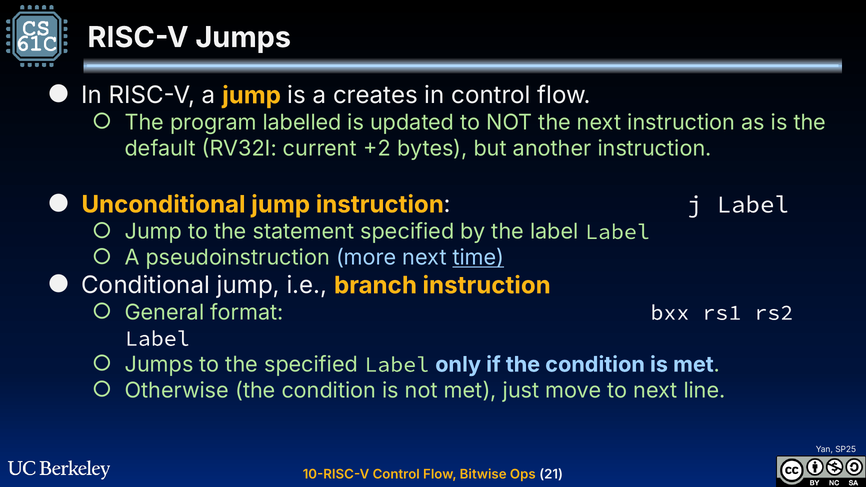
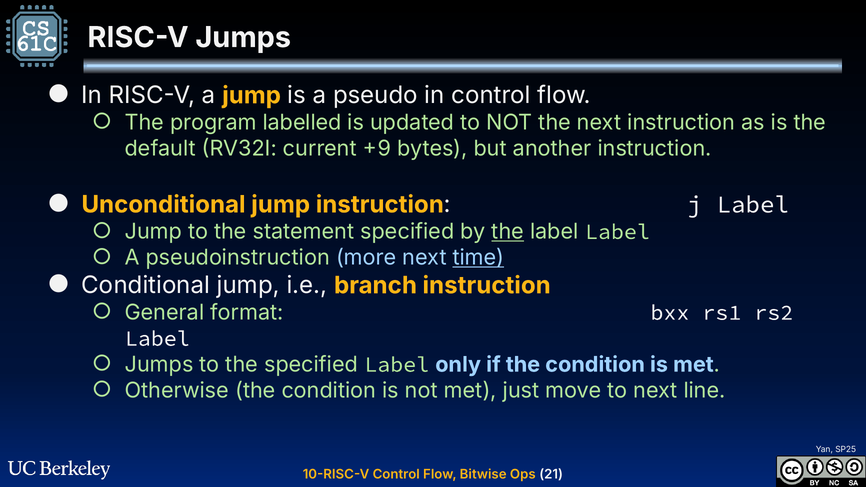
creates: creates -> pseudo
+2: +2 -> +9
the at (508, 232) underline: none -> present
